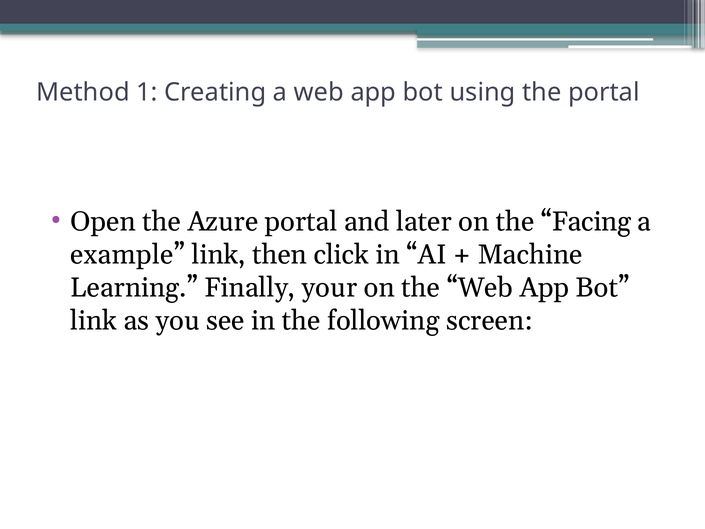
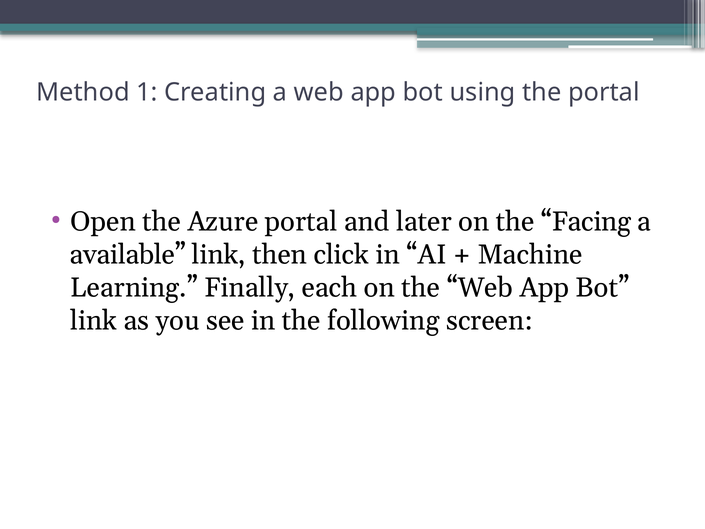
example: example -> available
your: your -> each
